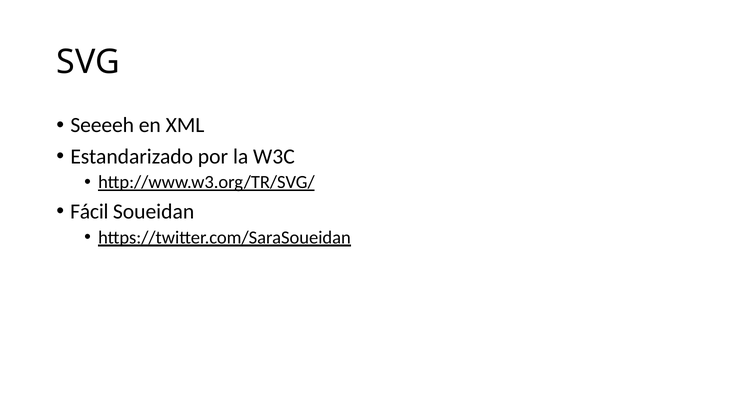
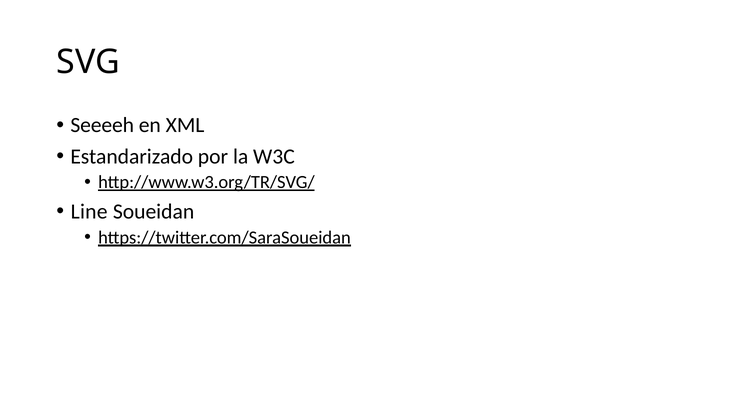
Fácil: Fácil -> Line
